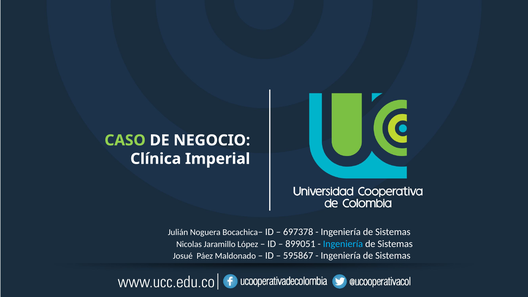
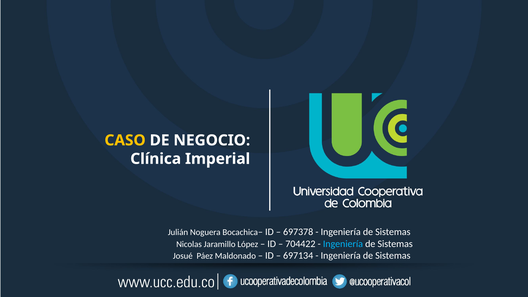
CASO colour: light green -> yellow
899051: 899051 -> 704422
595867: 595867 -> 697134
